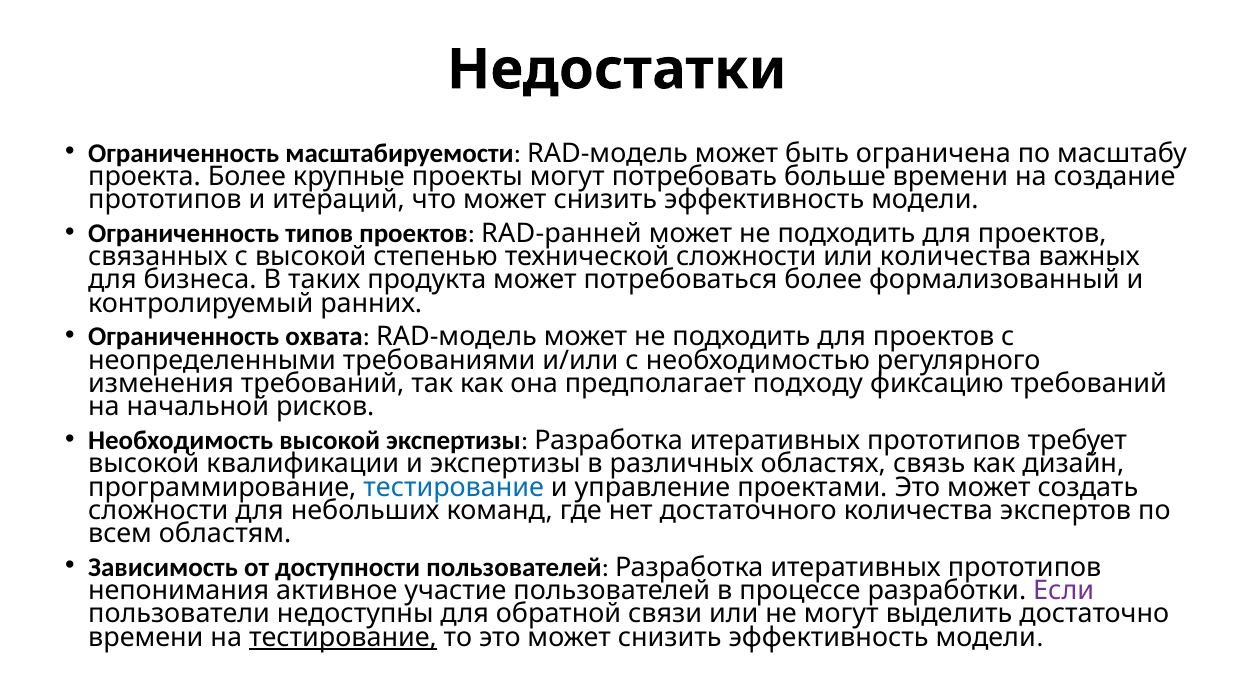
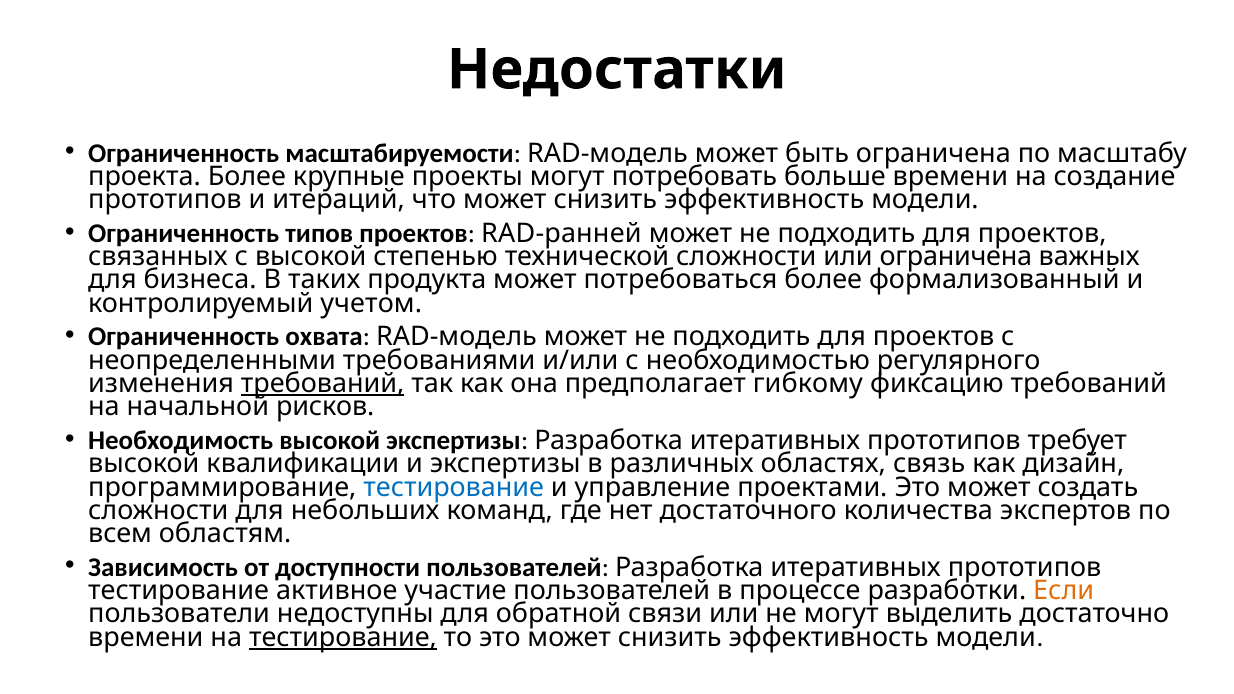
или количества: количества -> ограничена
ранних: ранних -> учетом
требований at (323, 384) underline: none -> present
подходу: подходу -> гибкому
непонимания at (179, 591): непонимания -> тестирование
Если colour: purple -> orange
